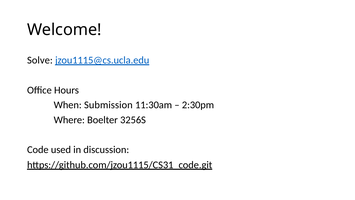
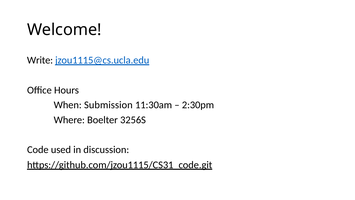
Solve: Solve -> Write
